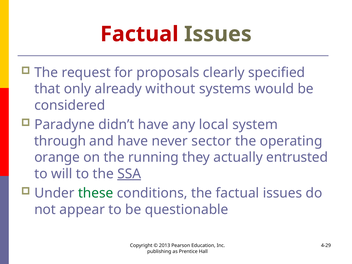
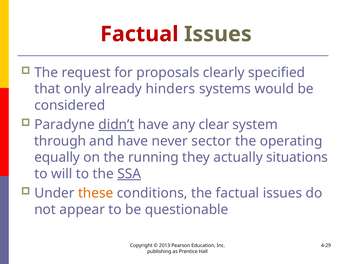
without: without -> hinders
didn’t underline: none -> present
local: local -> clear
orange: orange -> equally
entrusted: entrusted -> situations
these colour: green -> orange
